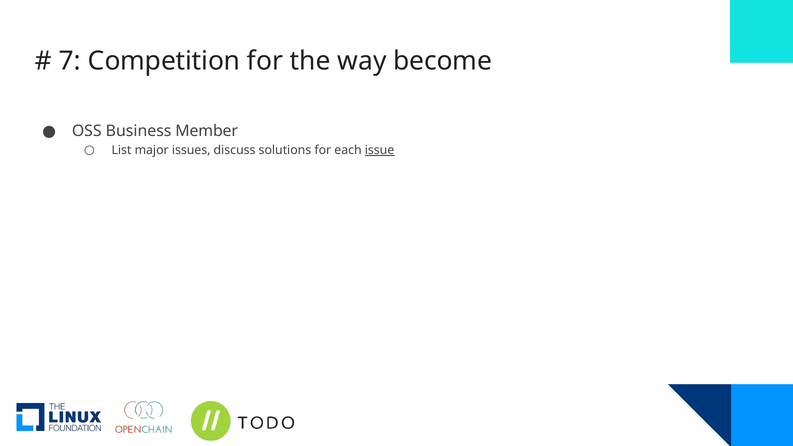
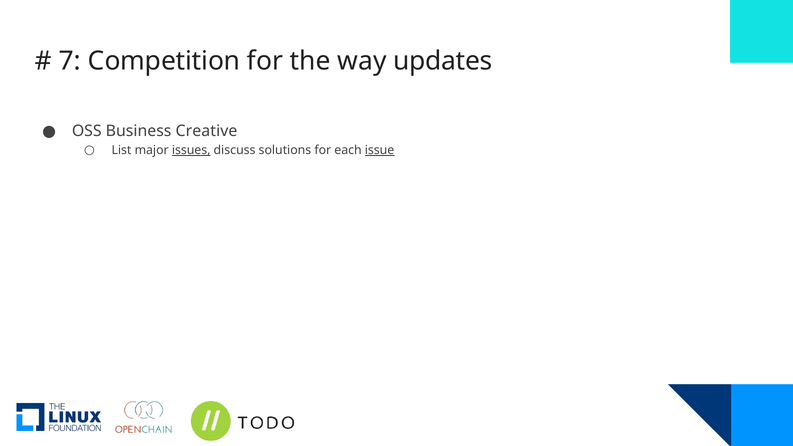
become: become -> updates
Member: Member -> Creative
issues underline: none -> present
